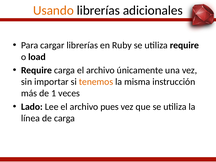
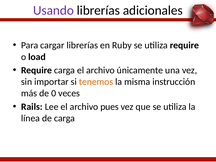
Usando colour: orange -> purple
1: 1 -> 0
Lado: Lado -> Rails
